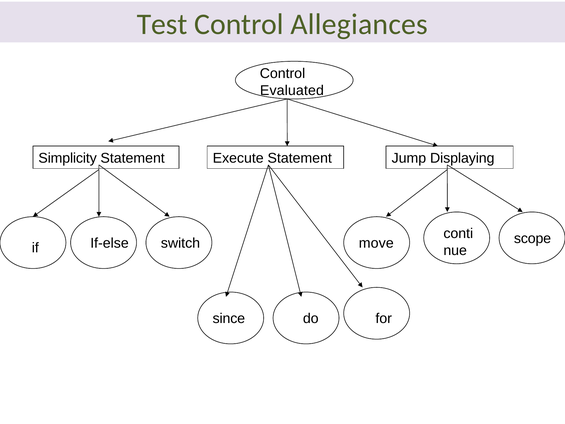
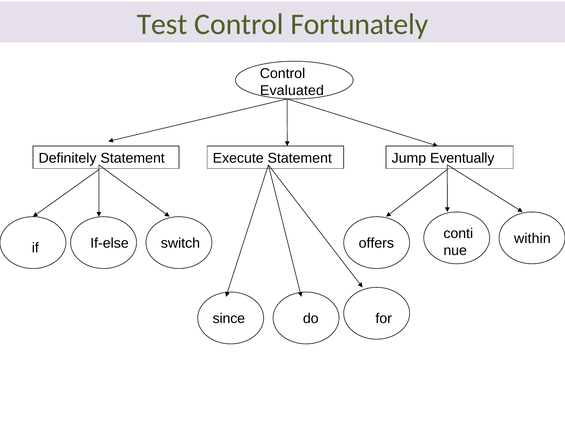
Allegiances: Allegiances -> Fortunately
Simplicity: Simplicity -> Definitely
Displaying: Displaying -> Eventually
scope: scope -> within
move: move -> offers
